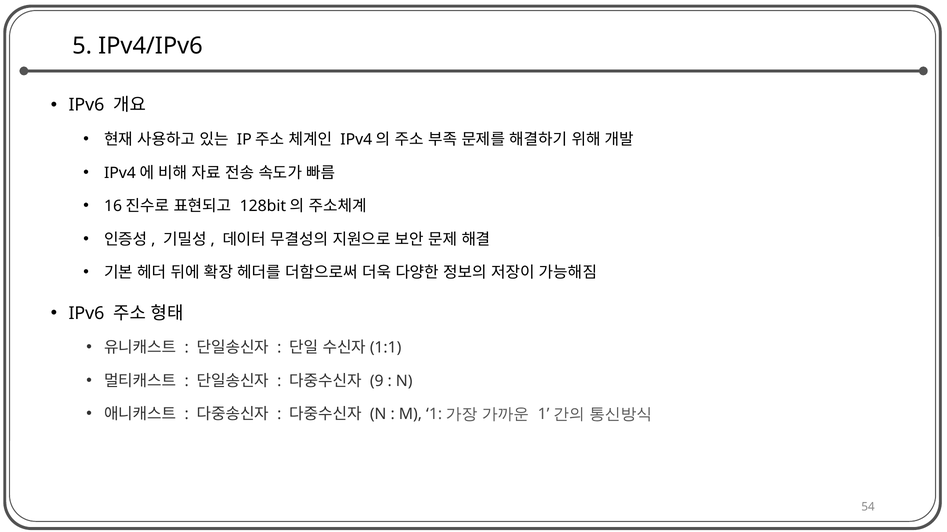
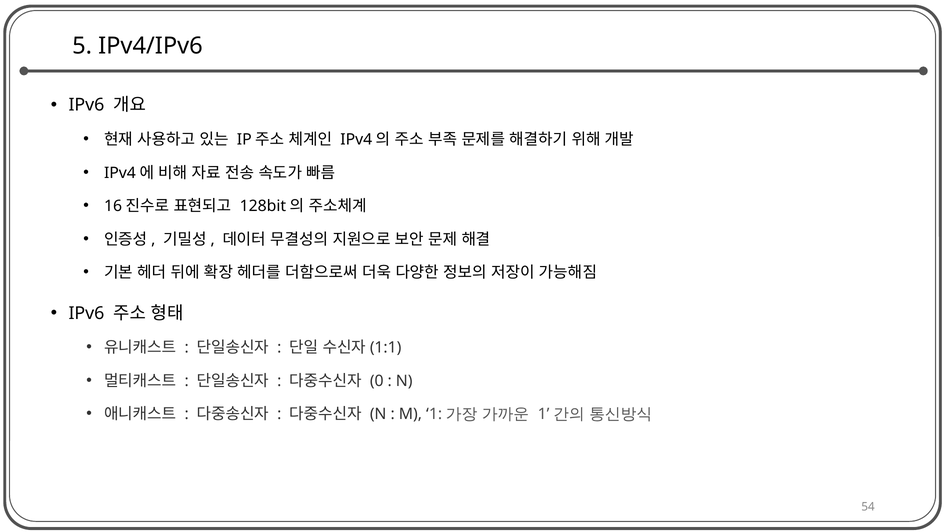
9: 9 -> 0
